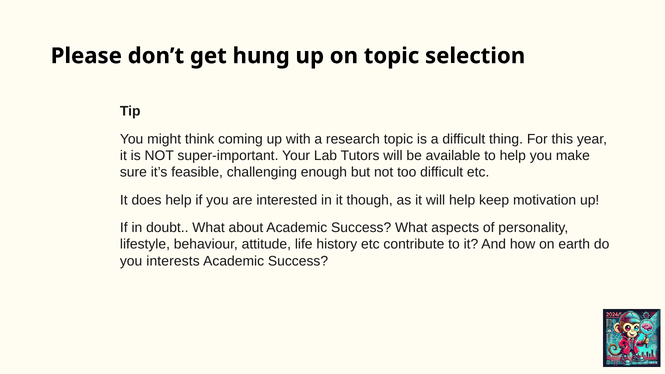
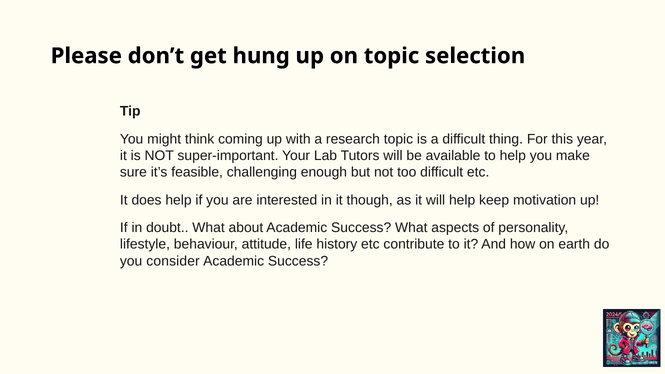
interests: interests -> consider
